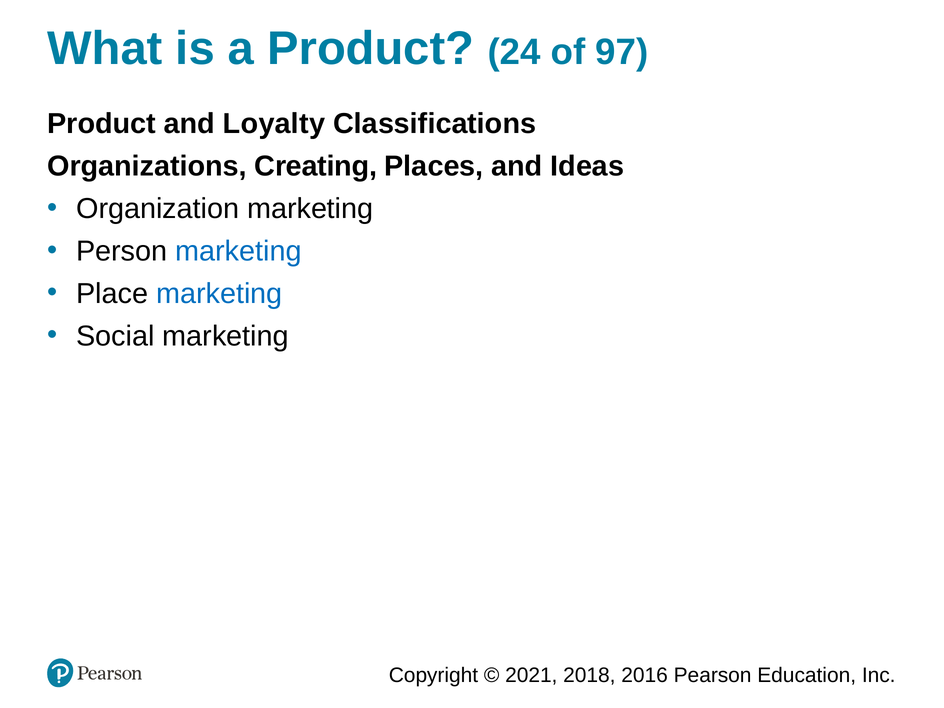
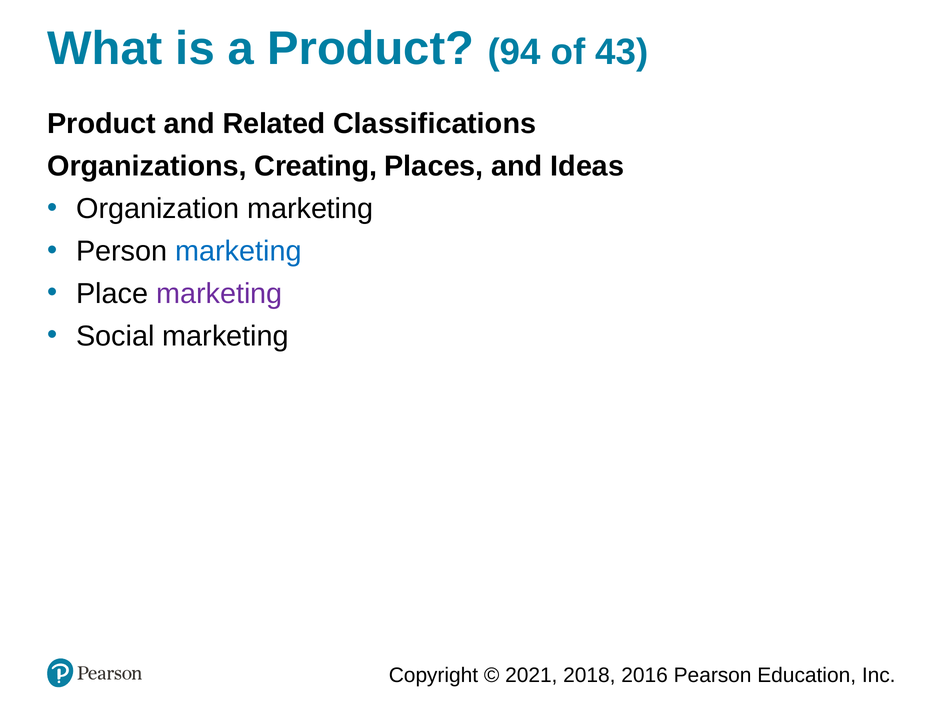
24: 24 -> 94
97: 97 -> 43
Loyalty: Loyalty -> Related
marketing at (219, 294) colour: blue -> purple
